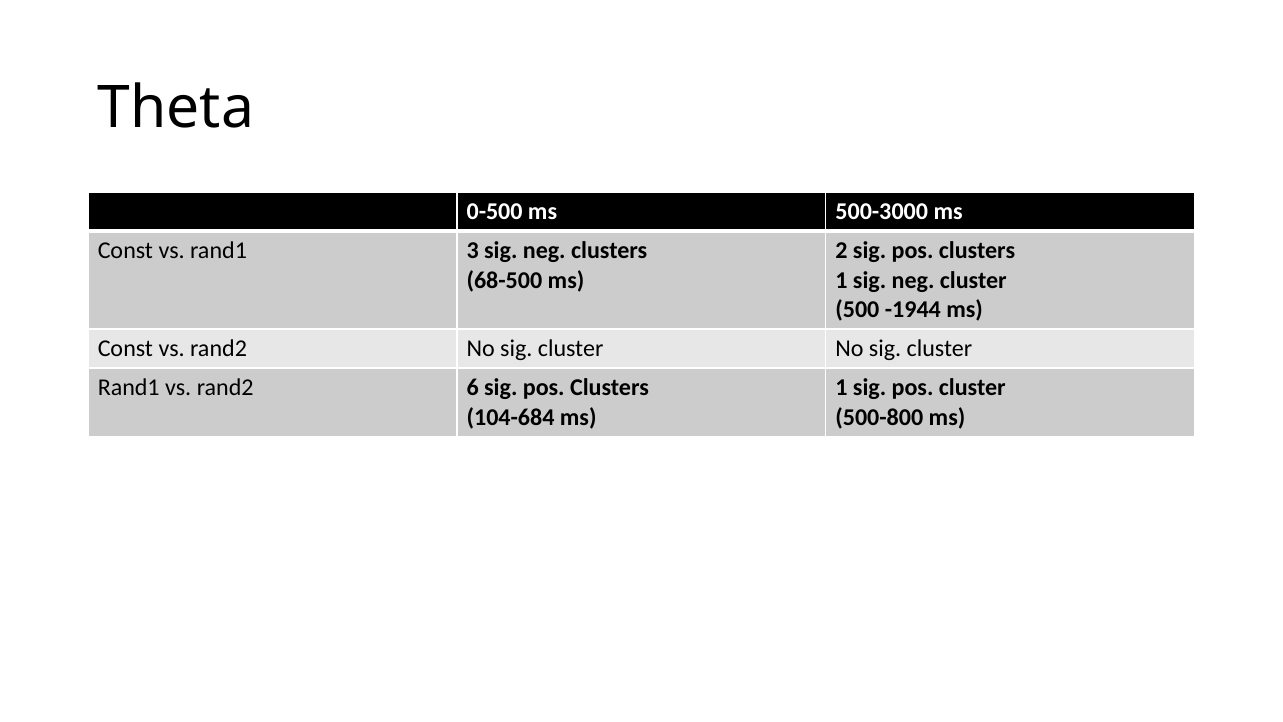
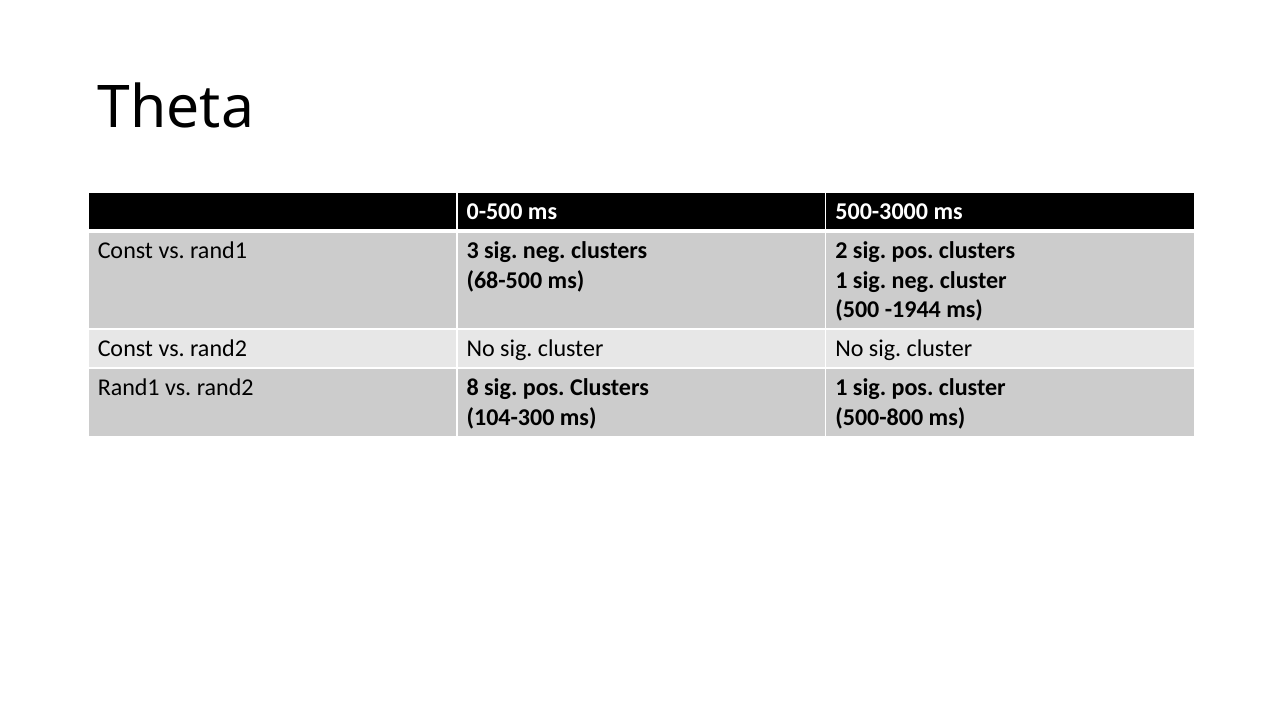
6: 6 -> 8
104-684: 104-684 -> 104-300
